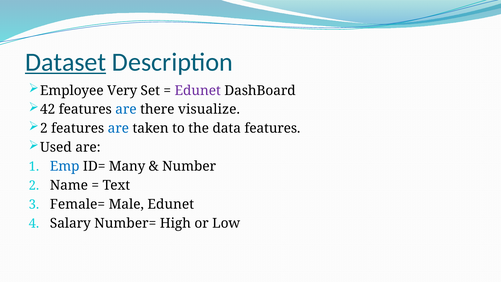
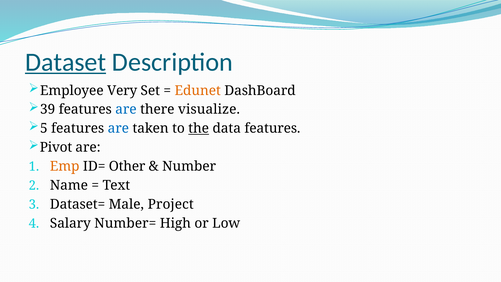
Edunet at (198, 90) colour: purple -> orange
42: 42 -> 39
2 at (44, 128): 2 -> 5
the underline: none -> present
Used: Used -> Pivot
Emp colour: blue -> orange
Many: Many -> Other
Female=: Female= -> Dataset=
Male Edunet: Edunet -> Project
